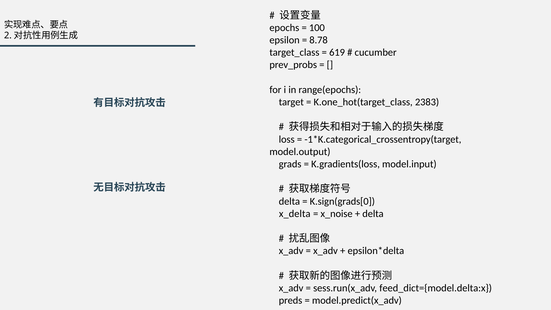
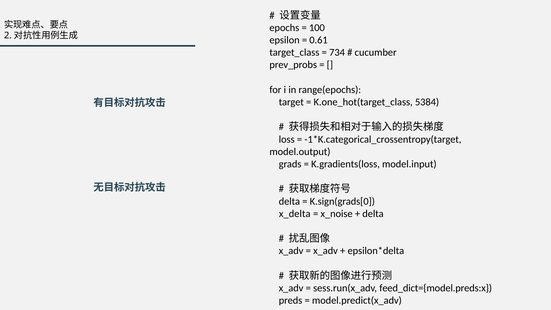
8.78: 8.78 -> 0.61
619: 619 -> 734
2383: 2383 -> 5384
feed_dict={model.delta:x: feed_dict={model.delta:x -> feed_dict={model.preds:x
